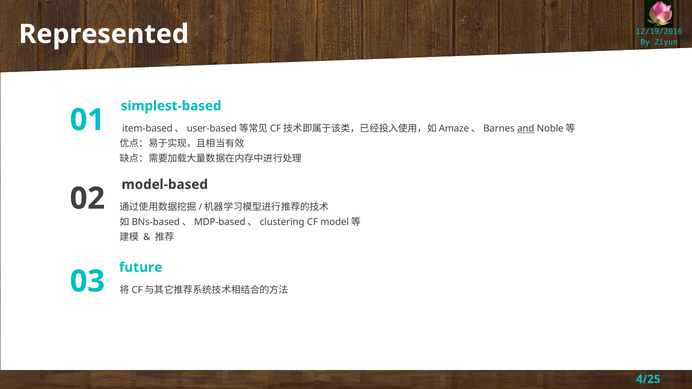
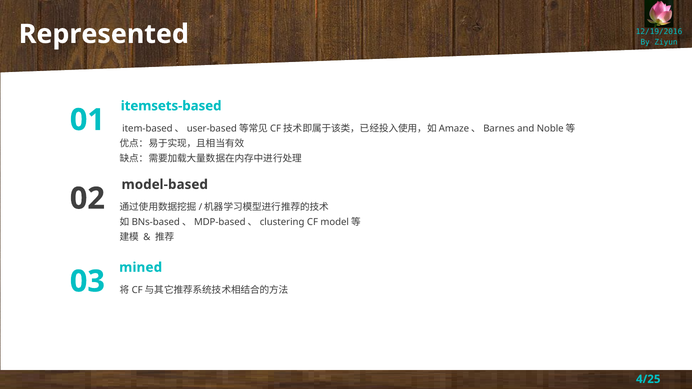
simplest-based: simplest-based -> itemsets-based
and underline: present -> none
future: future -> mined
